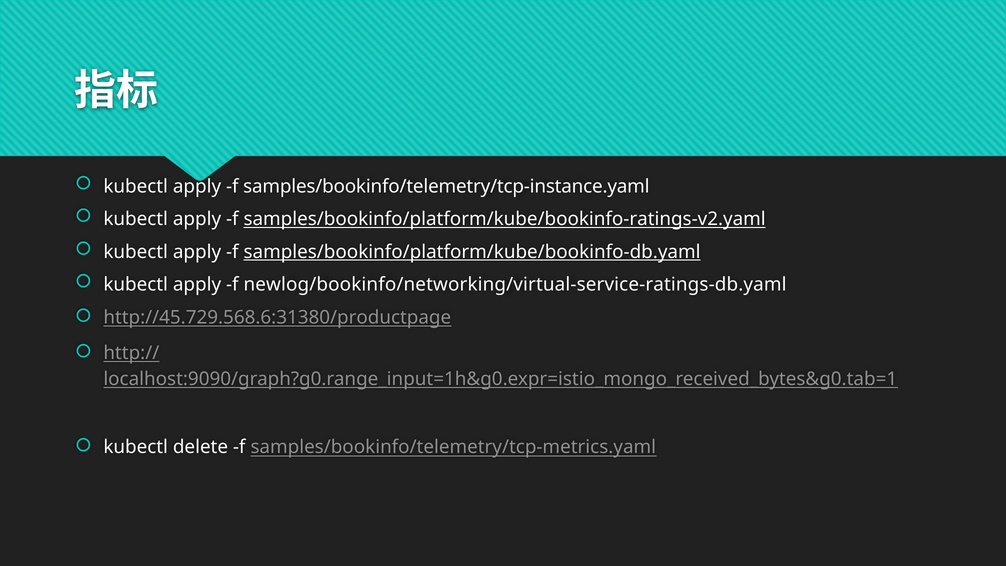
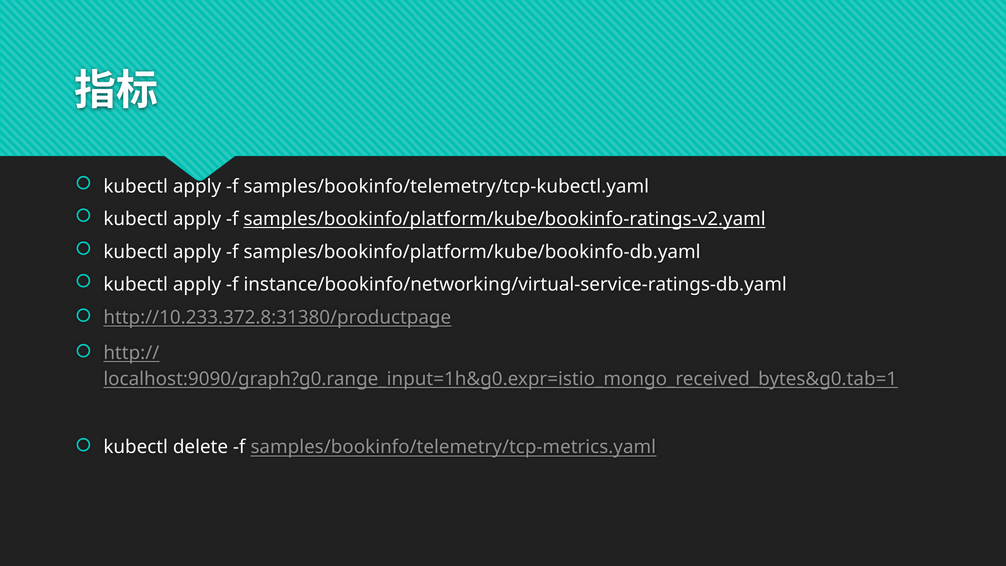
samples/bookinfo/telemetry/tcp-instance.yaml: samples/bookinfo/telemetry/tcp-instance.yaml -> samples/bookinfo/telemetry/tcp-kubectl.yaml
samples/bookinfo/platform/kube/bookinfo-db.yaml underline: present -> none
newlog/bookinfo/networking/virtual-service-ratings-db.yaml: newlog/bookinfo/networking/virtual-service-ratings-db.yaml -> instance/bookinfo/networking/virtual-service-ratings-db.yaml
http://45.729.568.6:31380/productpage: http://45.729.568.6:31380/productpage -> http://10.233.372.8:31380/productpage
